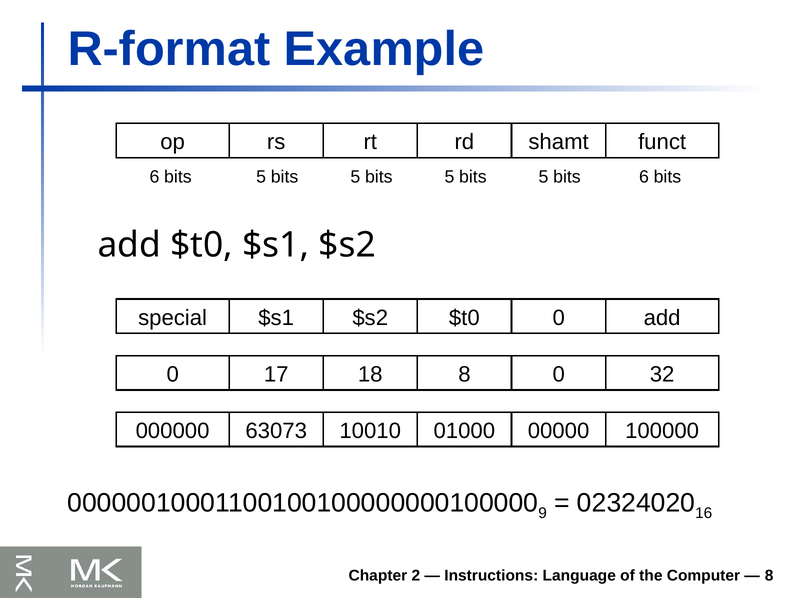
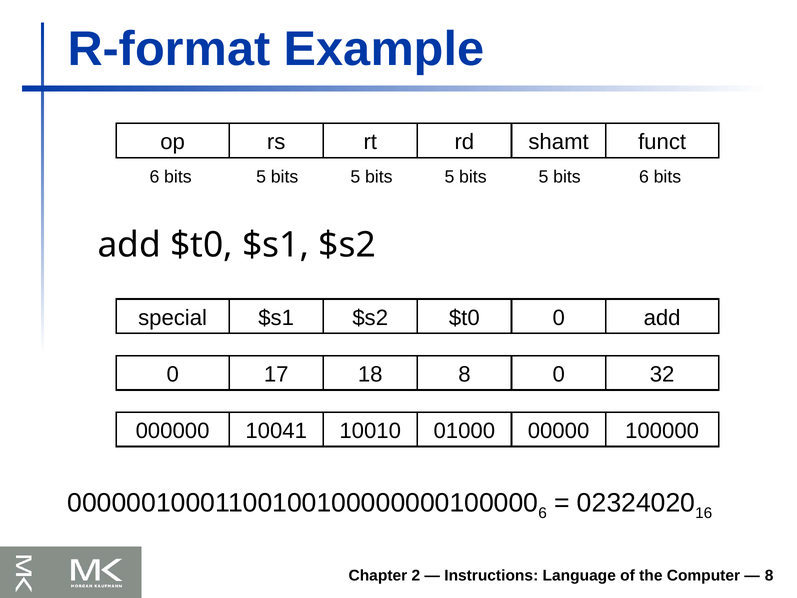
63073: 63073 -> 10041
9 at (543, 513): 9 -> 6
